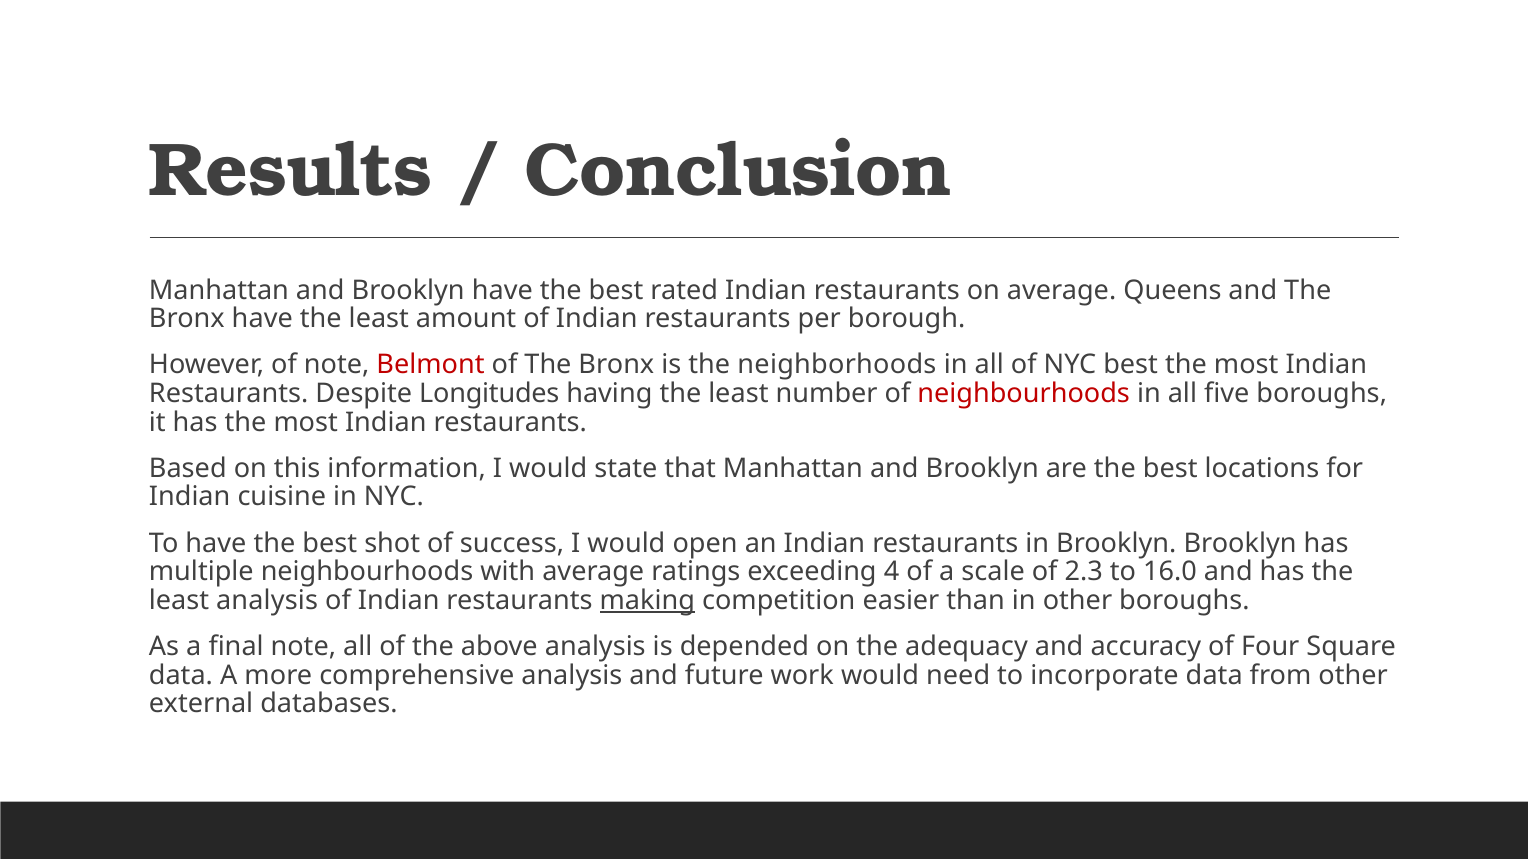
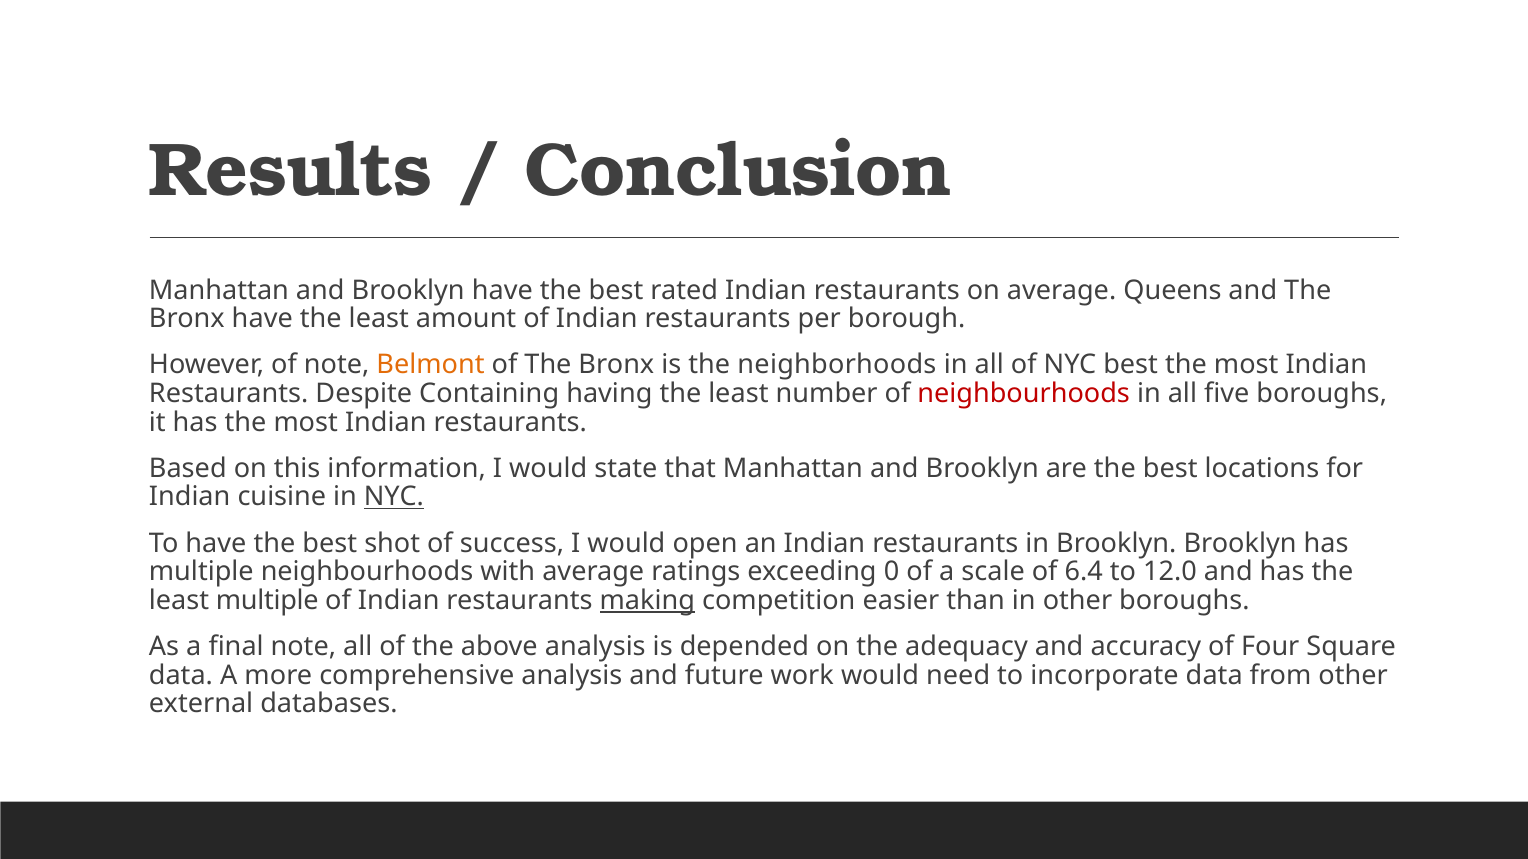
Belmont colour: red -> orange
Longitudes: Longitudes -> Containing
NYC at (394, 497) underline: none -> present
4: 4 -> 0
2.3: 2.3 -> 6.4
16.0: 16.0 -> 12.0
least analysis: analysis -> multiple
